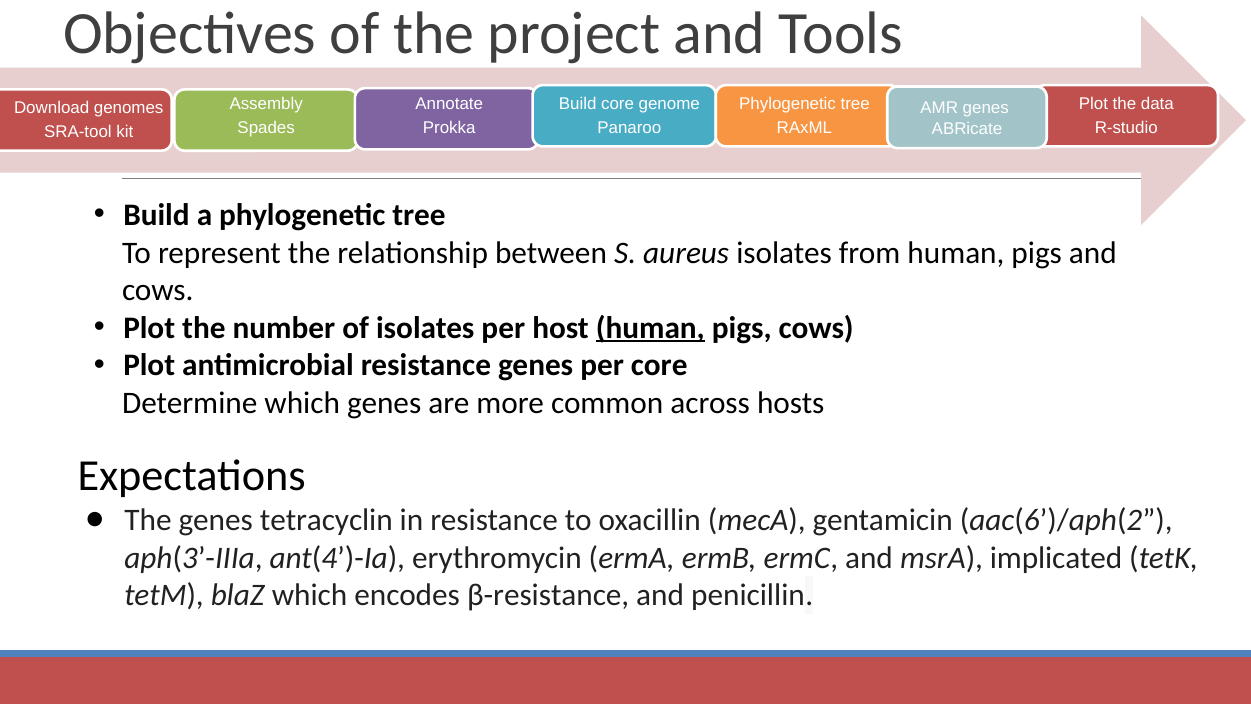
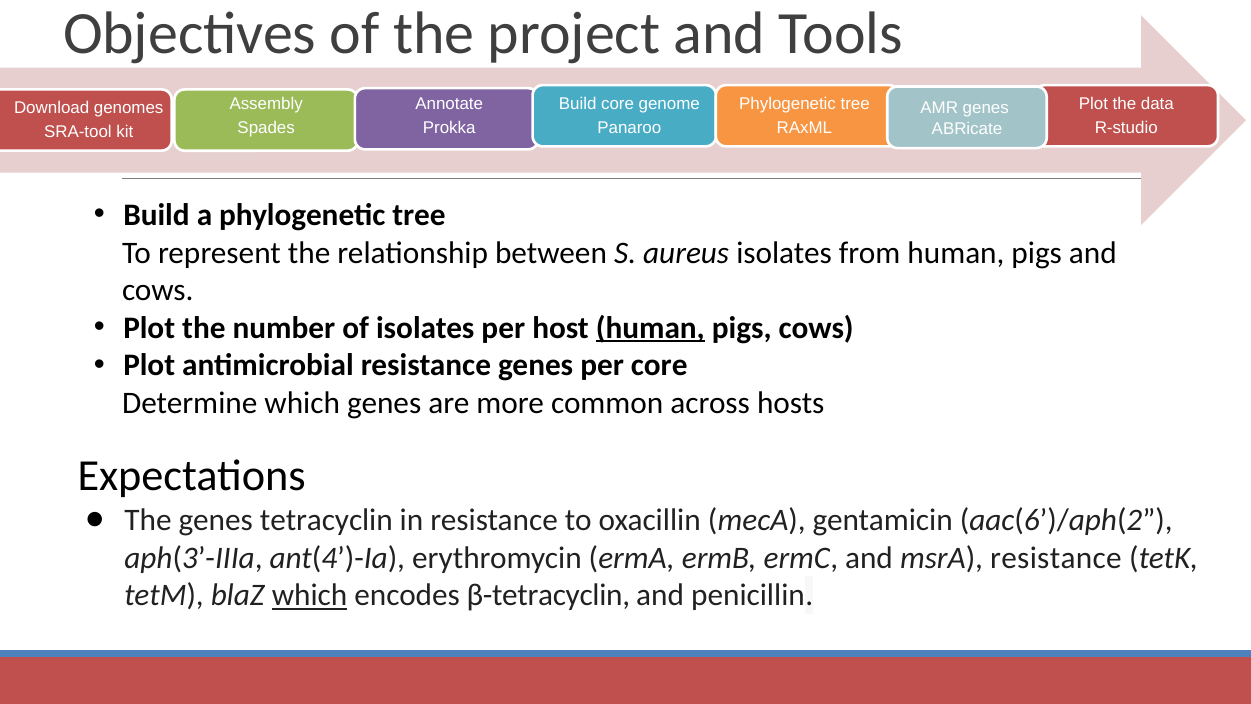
msrA implicated: implicated -> resistance
which at (310, 595) underline: none -> present
β-resistance: β-resistance -> β-tetracyclin
